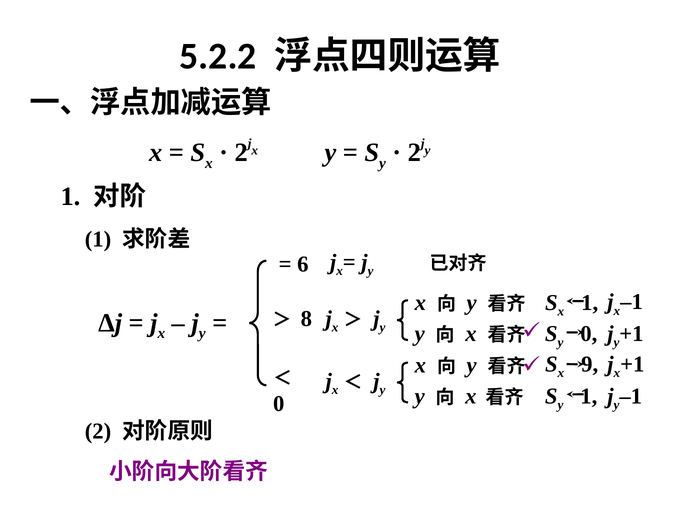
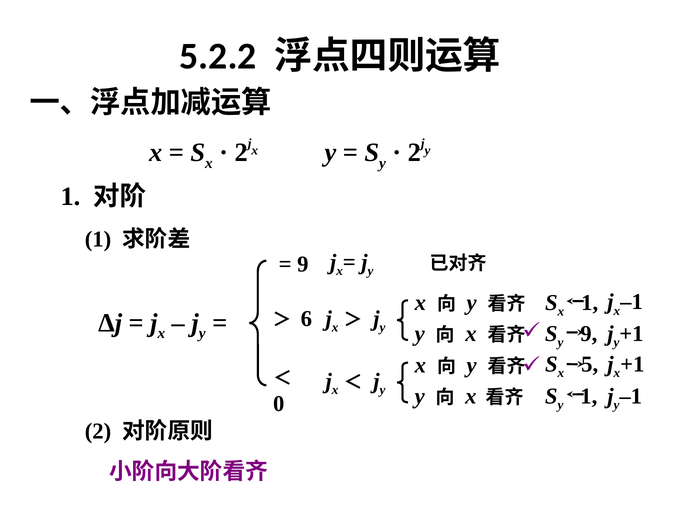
6 at (303, 264): 6 -> 9
8: 8 -> 6
y 0: 0 -> 9
9: 9 -> 5
